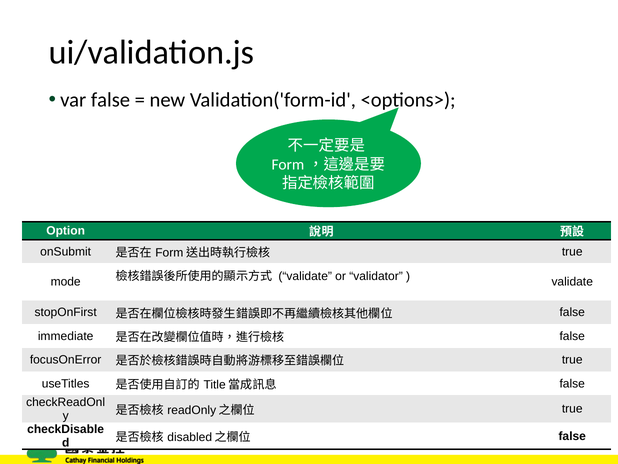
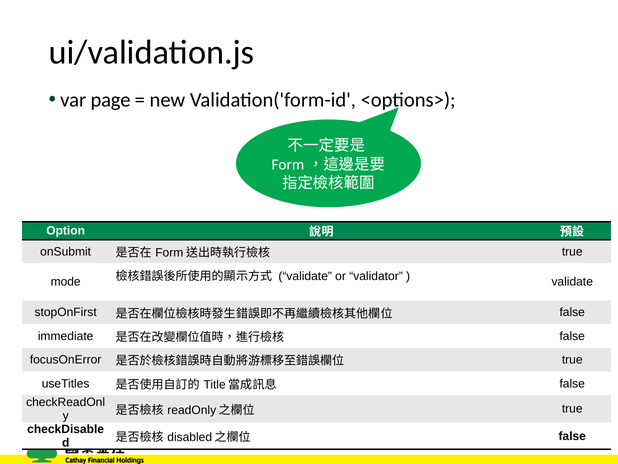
var false: false -> page
